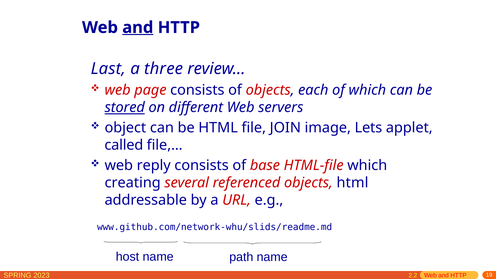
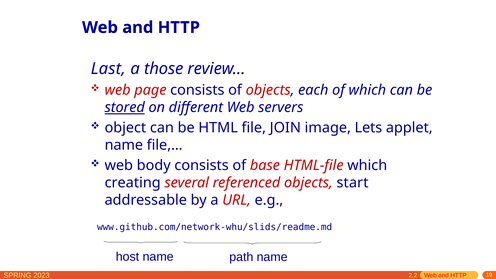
and at (138, 27) underline: present -> none
three: three -> those
called at (124, 145): called -> name
reply: reply -> body
objects html: html -> start
